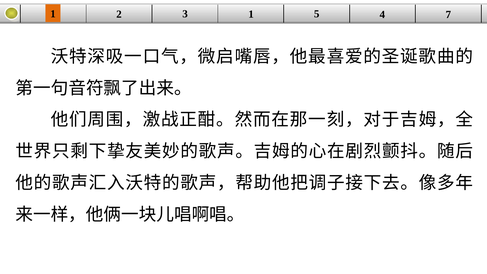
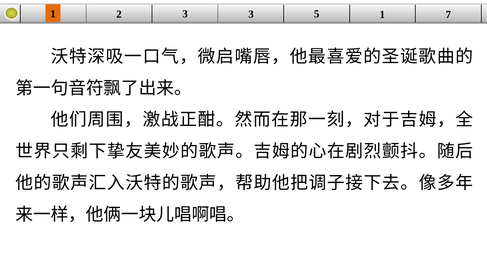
3 1: 1 -> 3
5 4: 4 -> 1
